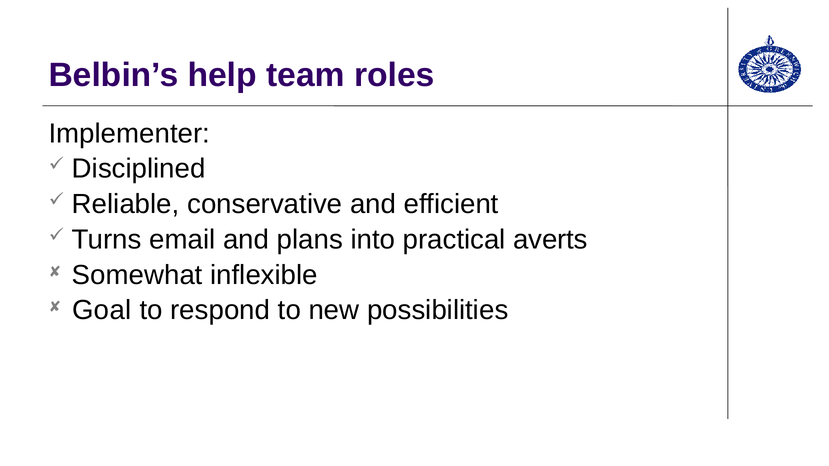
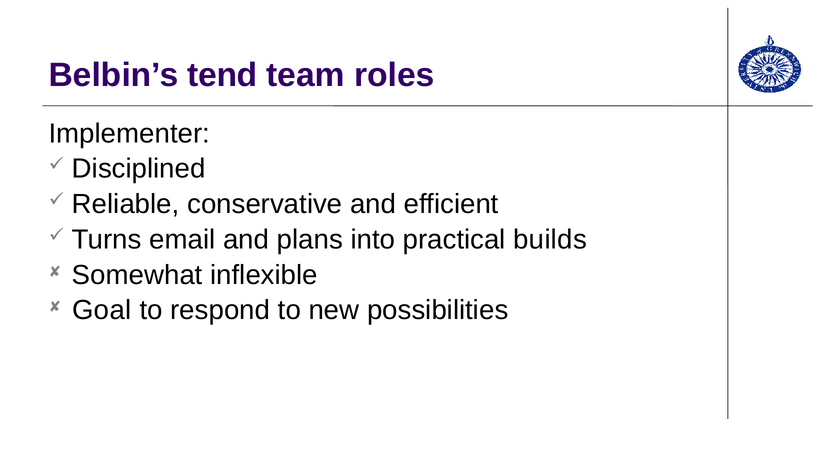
help: help -> tend
averts: averts -> builds
